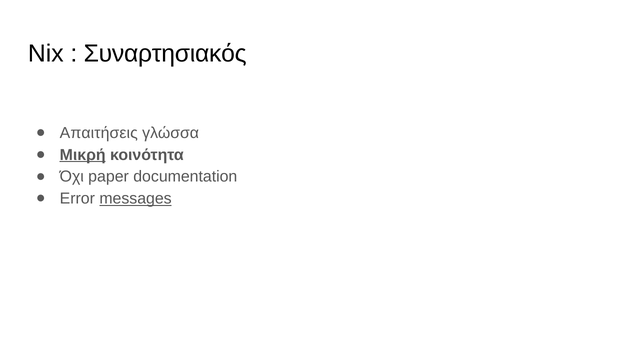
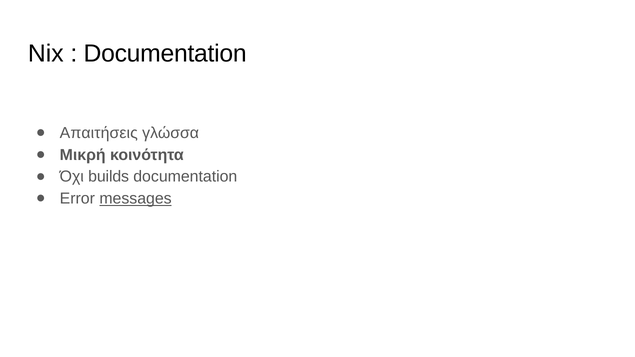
Συναρτησιακός at (165, 54): Συναρτησιακός -> Documentation
Μικρή underline: present -> none
paper: paper -> builds
